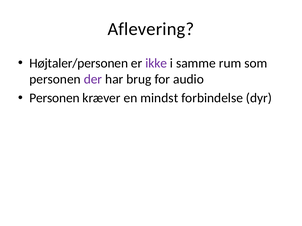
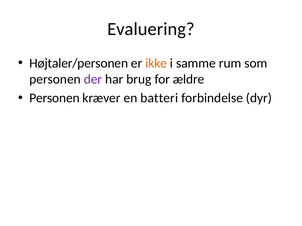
Aflevering: Aflevering -> Evaluering
ikke colour: purple -> orange
audio: audio -> ældre
mindst: mindst -> batteri
